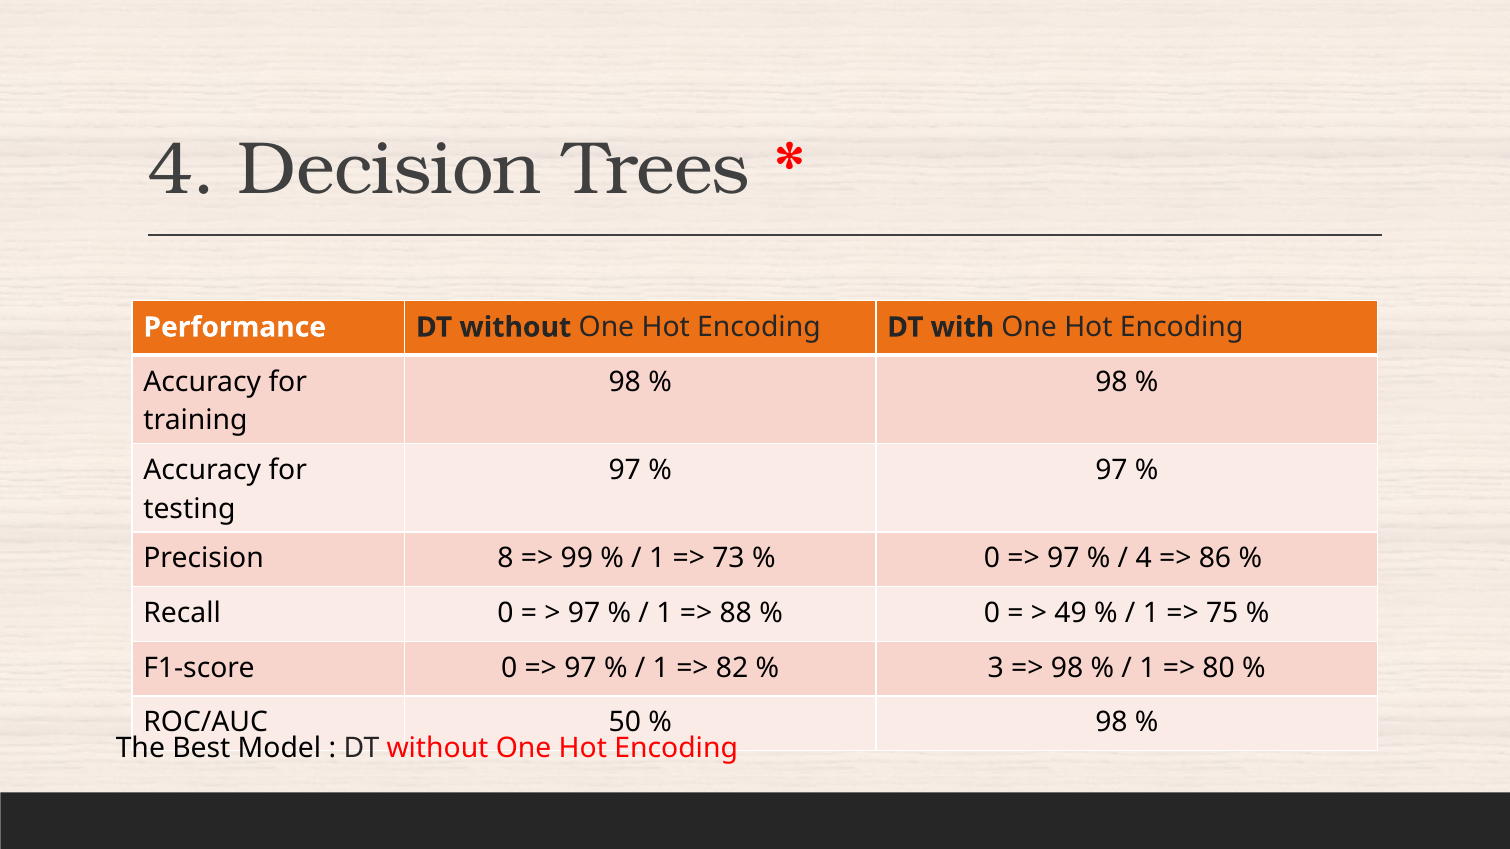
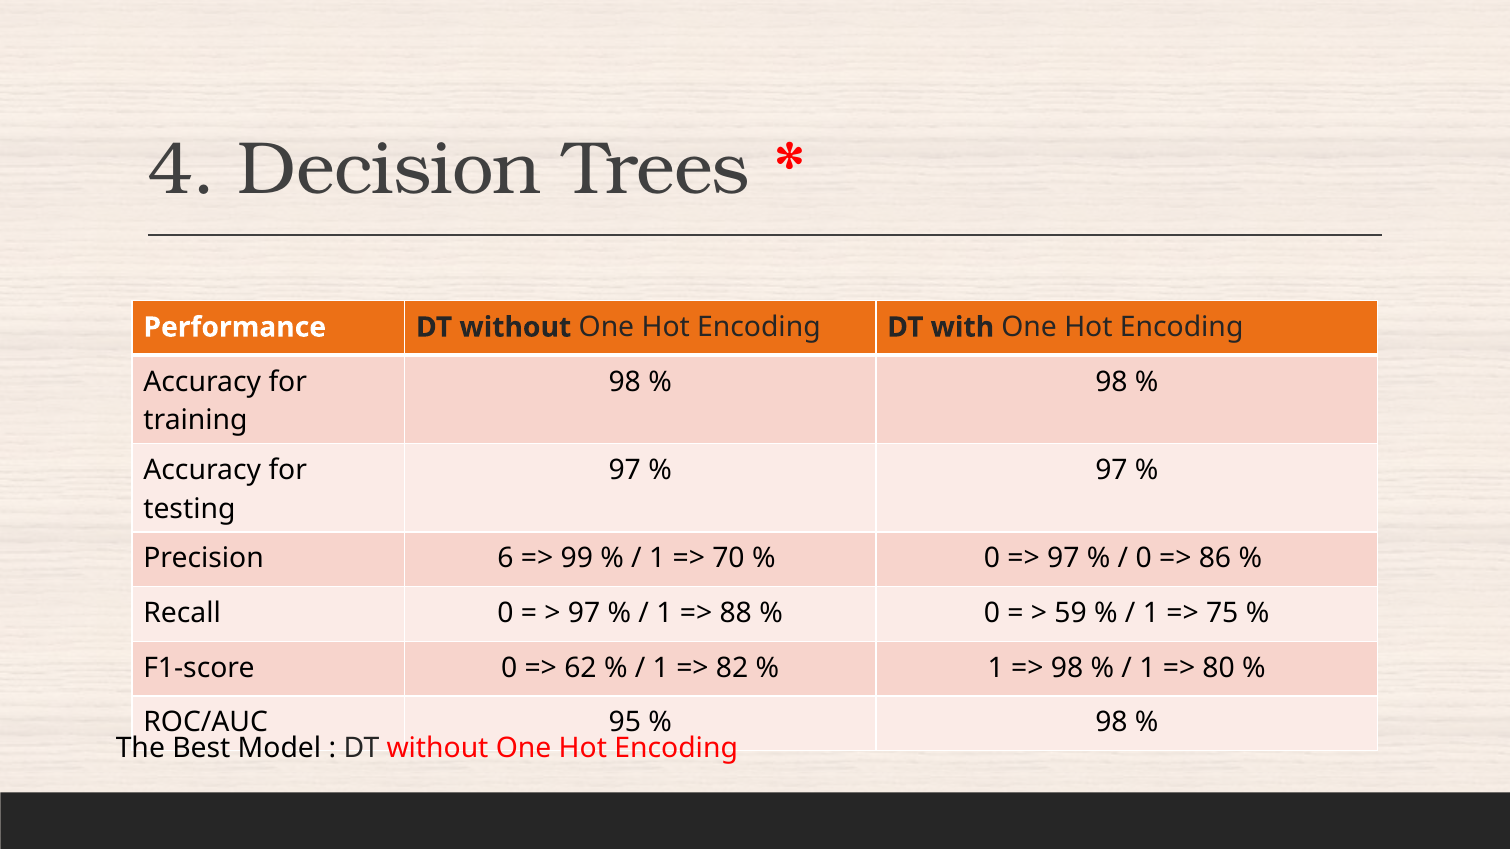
8: 8 -> 6
73: 73 -> 70
4 at (1144, 559): 4 -> 0
49: 49 -> 59
97 at (580, 668): 97 -> 62
3 at (996, 668): 3 -> 1
50: 50 -> 95
